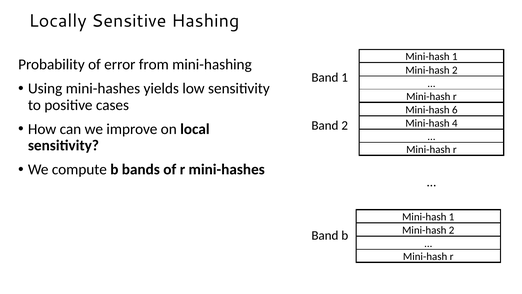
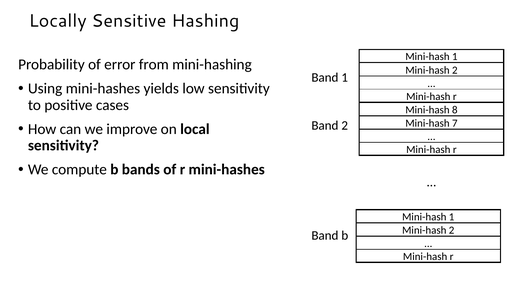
6: 6 -> 8
4: 4 -> 7
